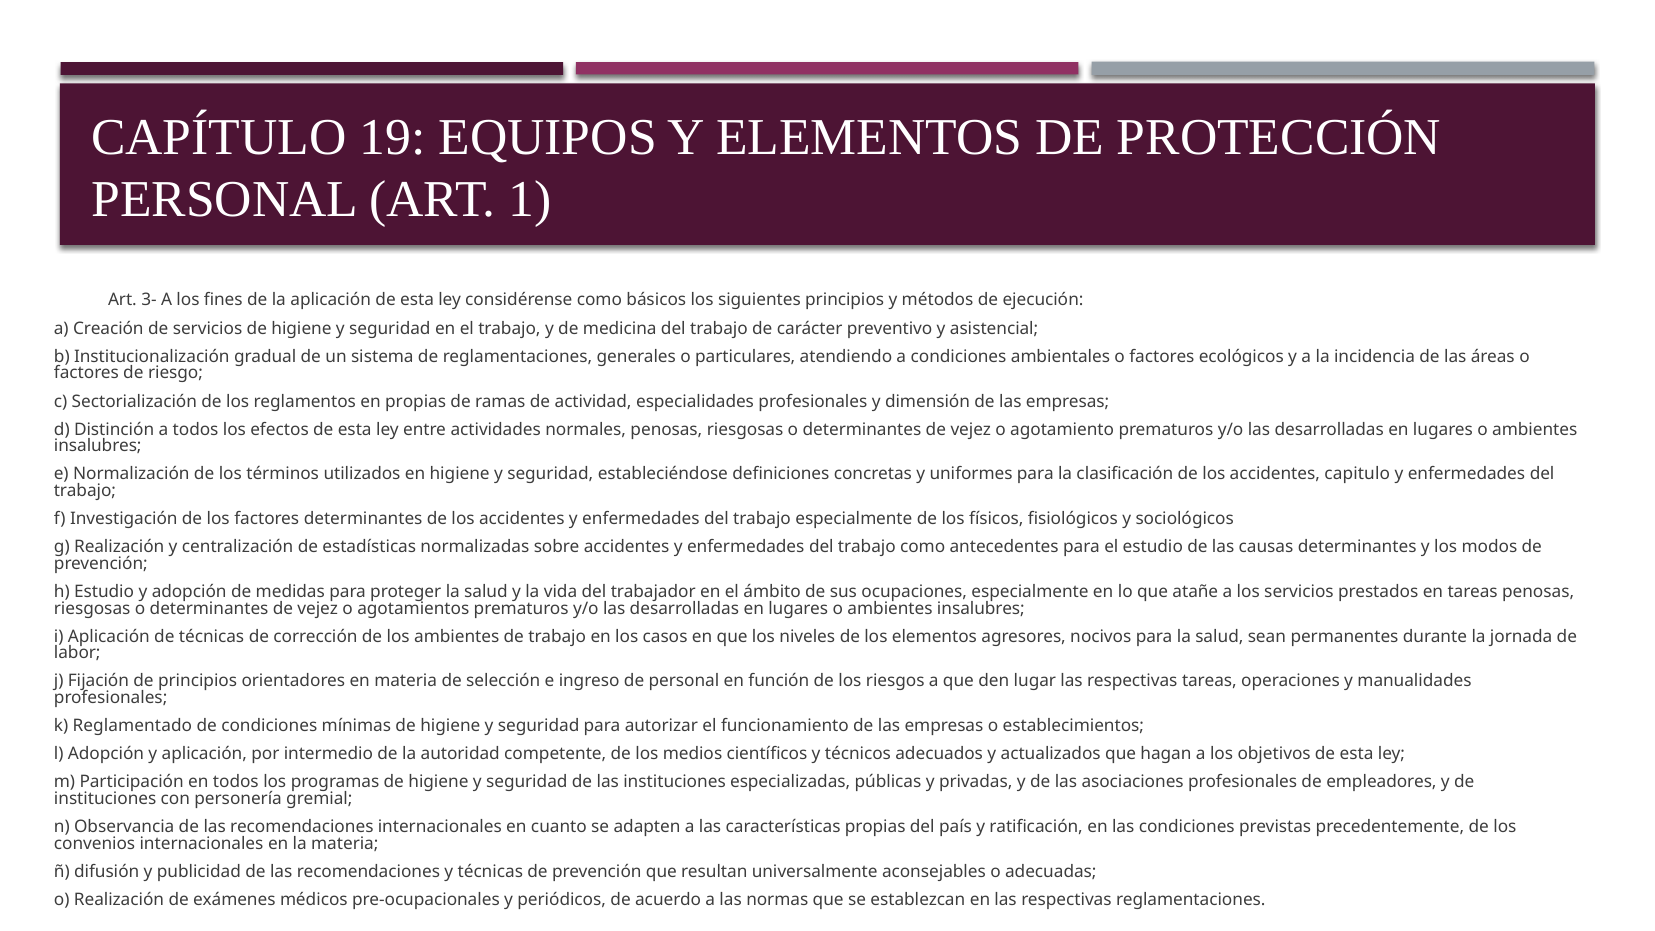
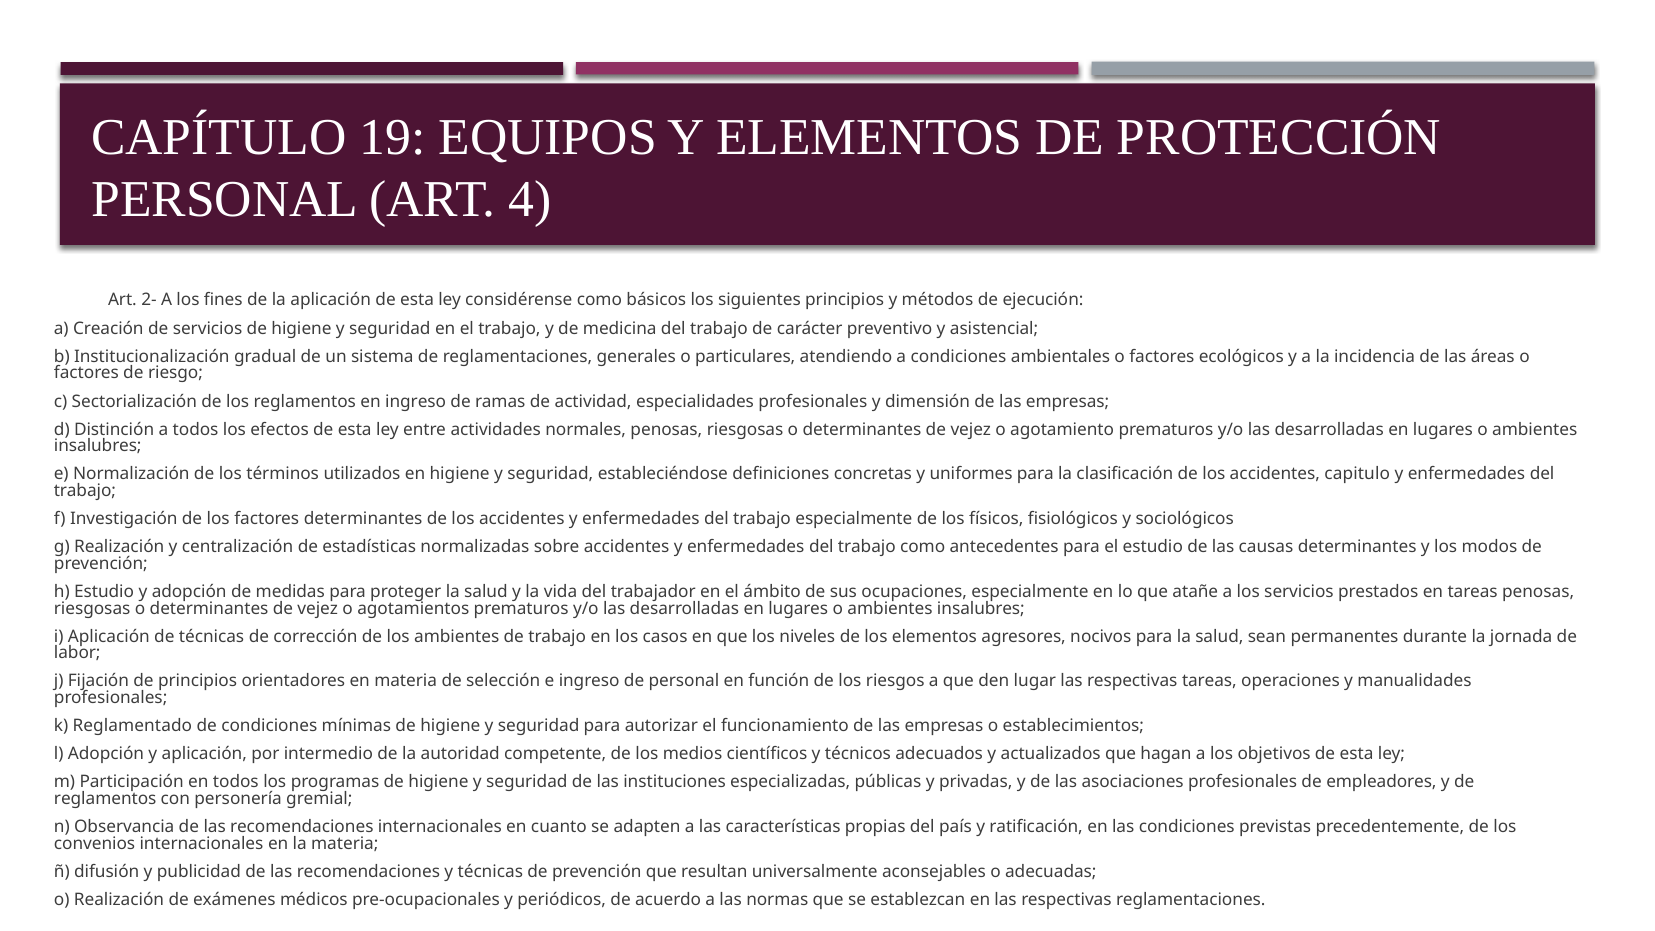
1: 1 -> 4
3-: 3- -> 2-
en propias: propias -> ingreso
instituciones at (105, 799): instituciones -> reglamentos
